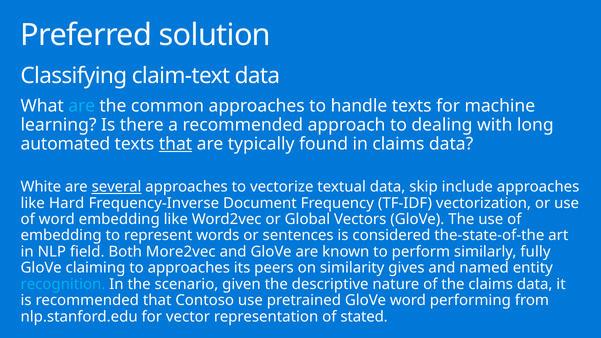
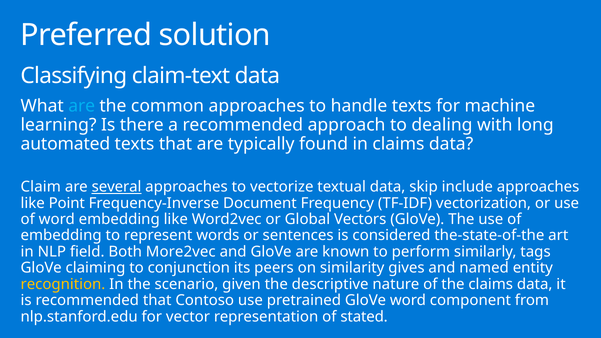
that at (176, 144) underline: present -> none
White: White -> Claim
Hard: Hard -> Point
fully: fully -> tags
to approaches: approaches -> conjunction
recognition colour: light blue -> yellow
performing: performing -> component
